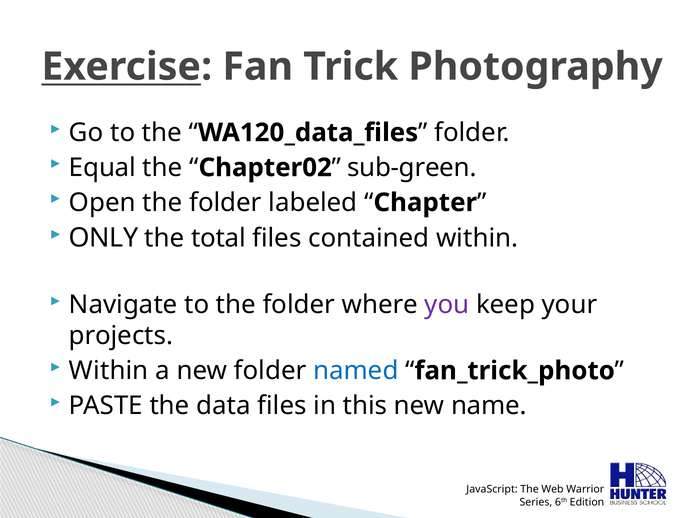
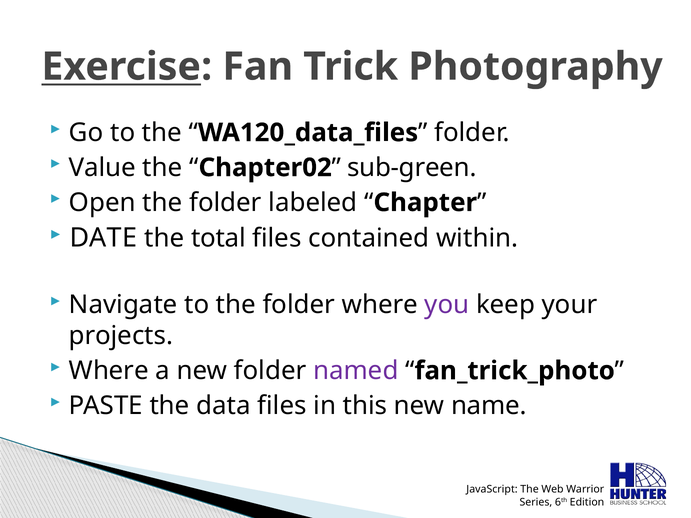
Equal: Equal -> Value
ONLY: ONLY -> DATE
Within at (109, 371): Within -> Where
named colour: blue -> purple
